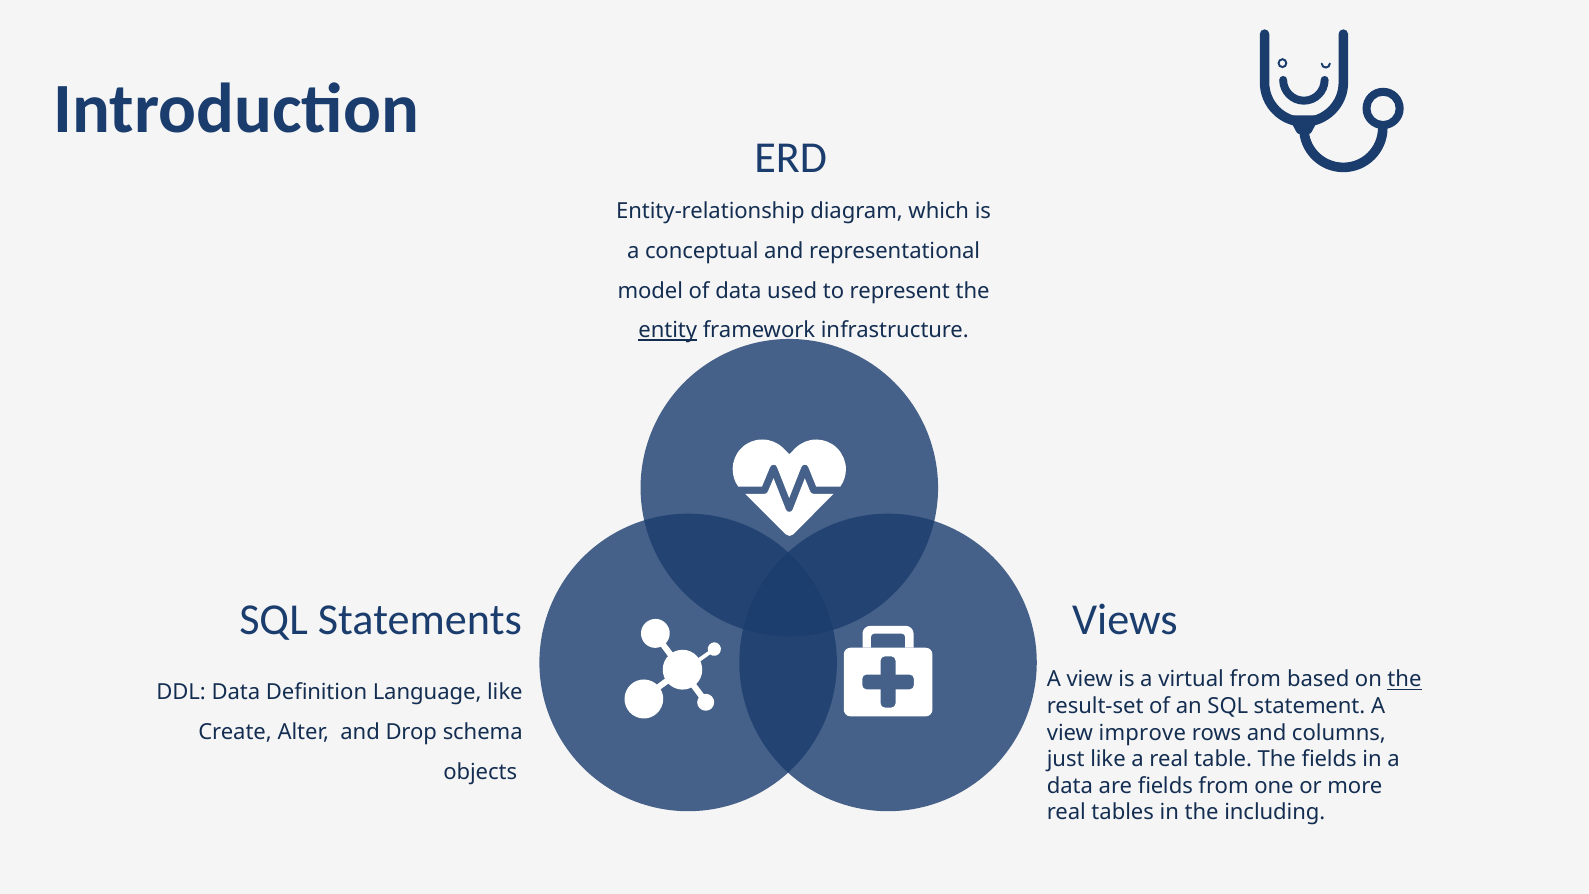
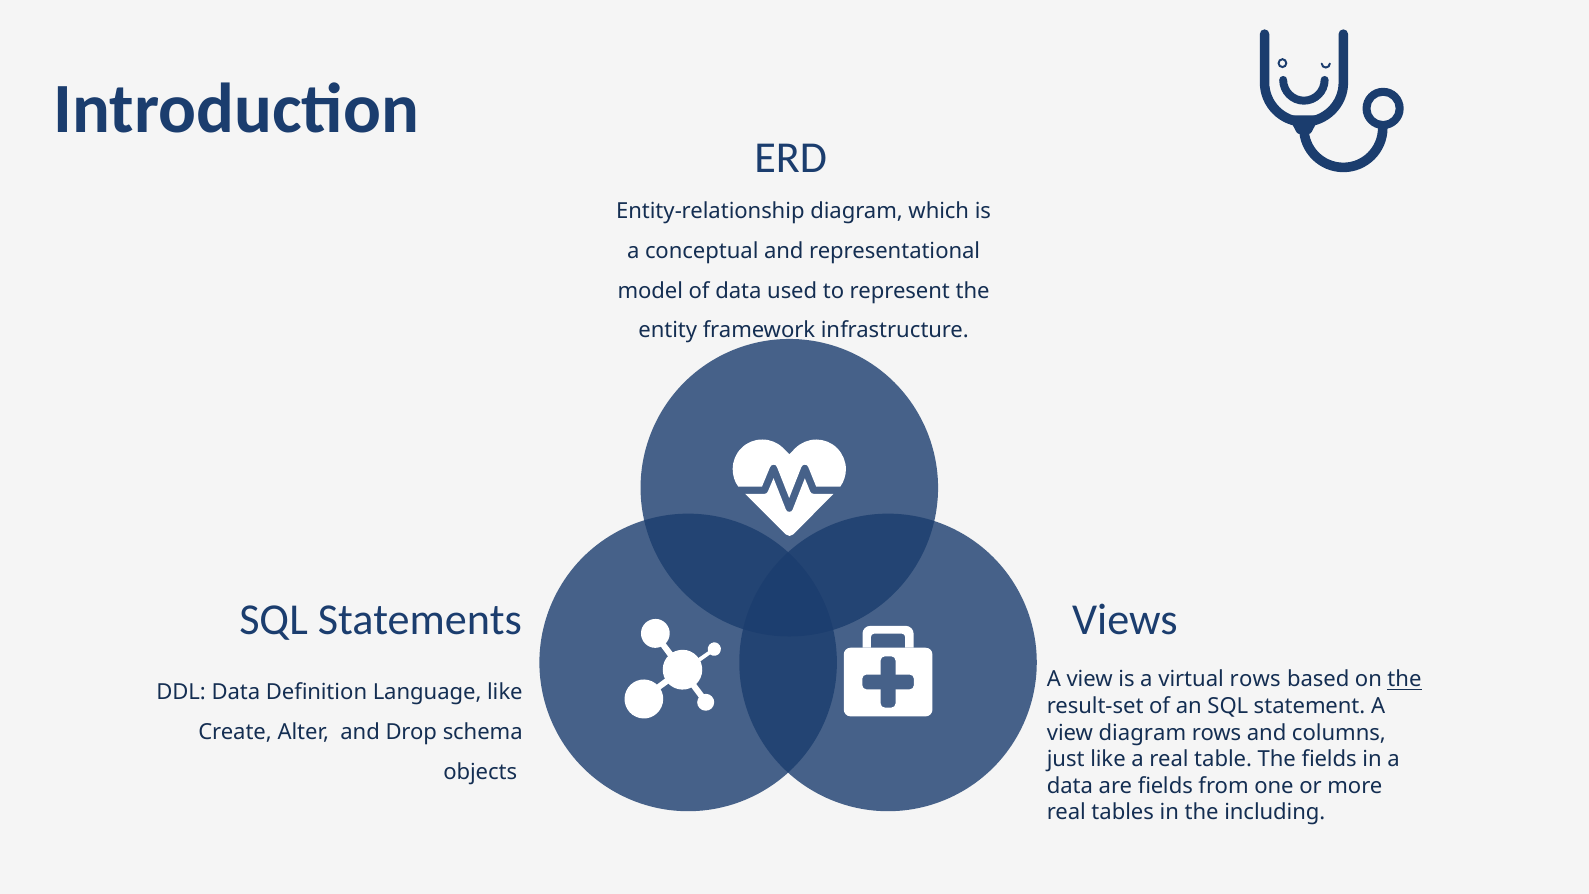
entity underline: present -> none
virtual from: from -> rows
view improve: improve -> diagram
